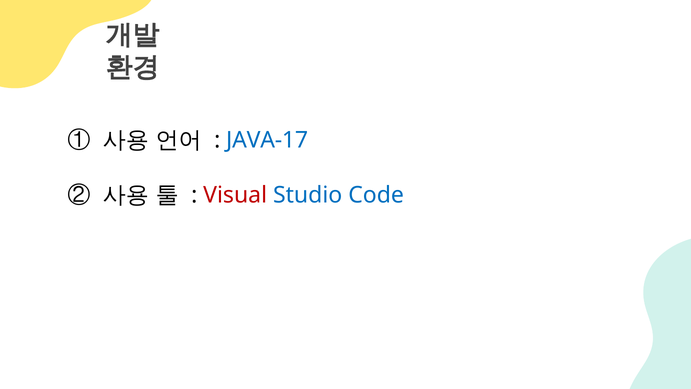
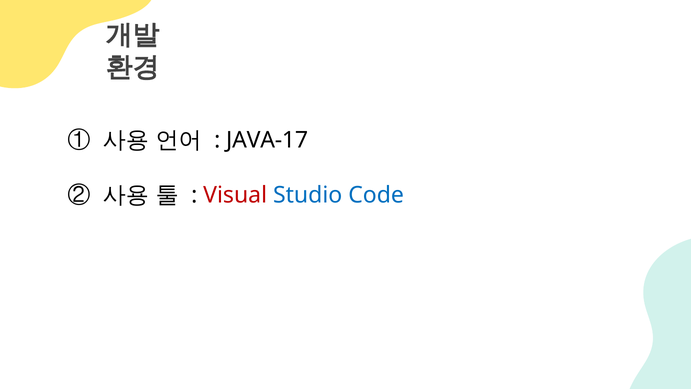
JAVA-17 colour: blue -> black
